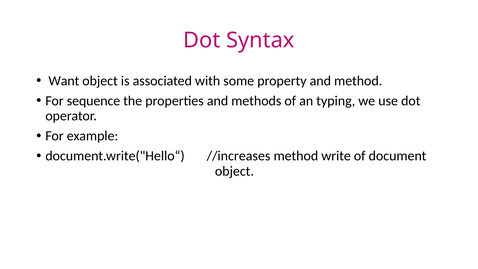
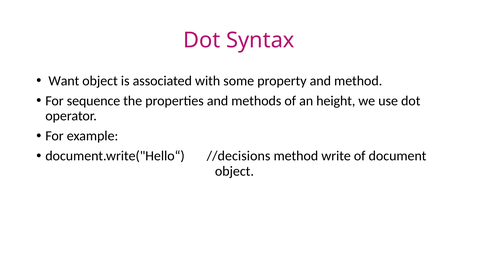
typing: typing -> height
//increases: //increases -> //decisions
